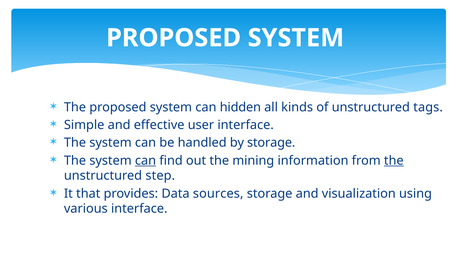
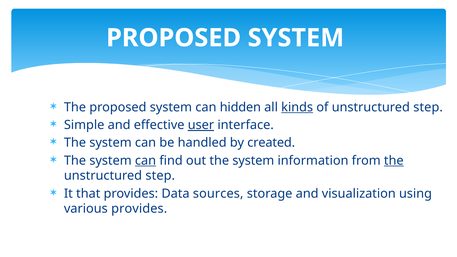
kinds underline: none -> present
of unstructured tags: tags -> step
user underline: none -> present
by storage: storage -> created
out the mining: mining -> system
various interface: interface -> provides
